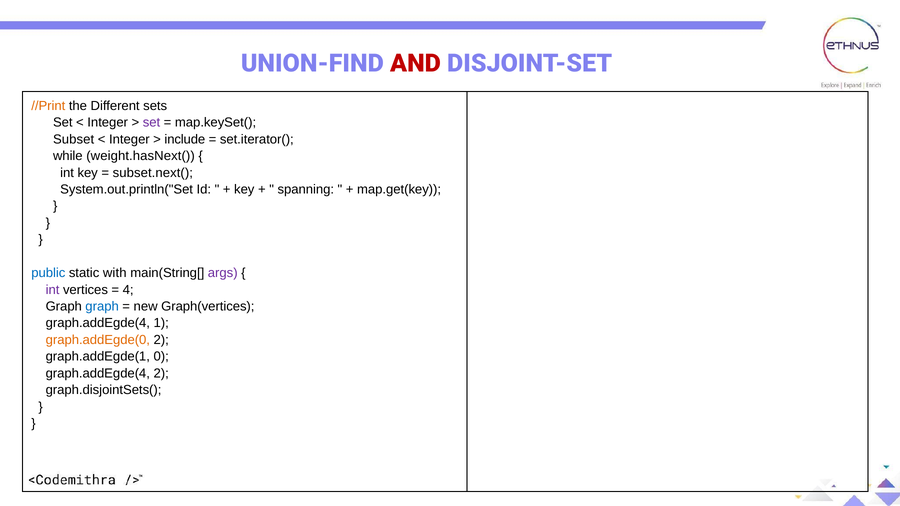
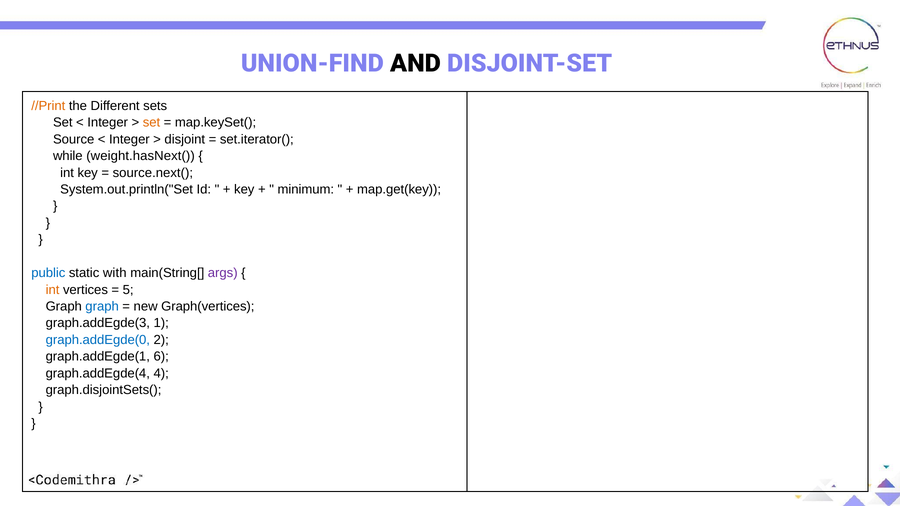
AND colour: red -> black
set at (151, 123) colour: purple -> orange
Subset: Subset -> Source
include: include -> disjoint
subset.next(: subset.next( -> source.next(
spanning: spanning -> minimum
int at (53, 290) colour: purple -> orange
4: 4 -> 5
graph.addEgde(4 at (98, 323): graph.addEgde(4 -> graph.addEgde(3
graph.addEgde(0 colour: orange -> blue
0: 0 -> 6
graph.addEgde(4 2: 2 -> 4
